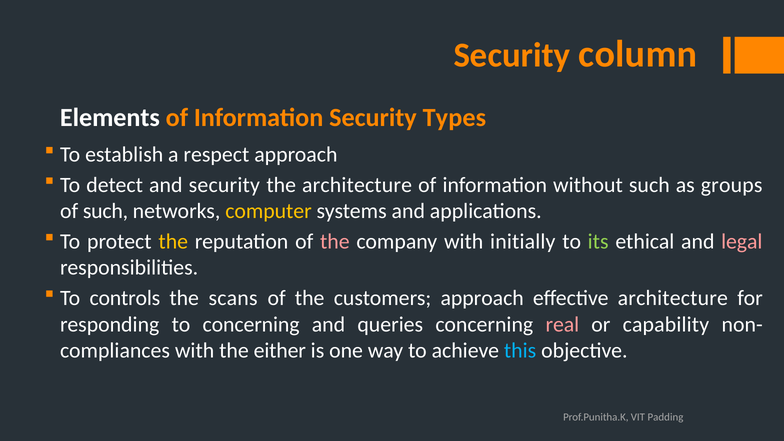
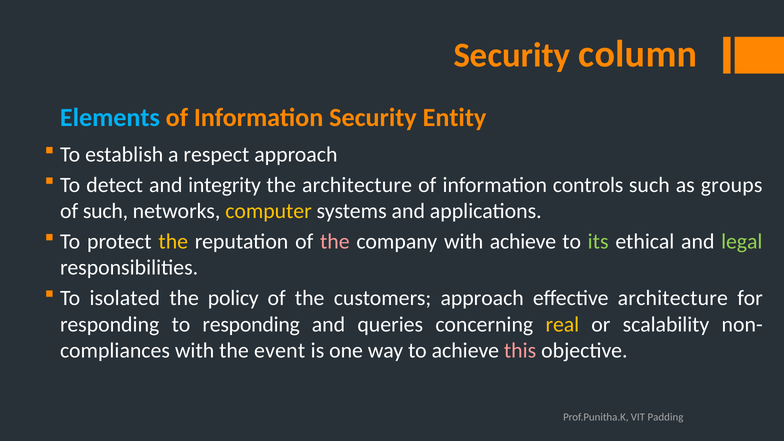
Elements colour: white -> light blue
Types: Types -> Entity
and security: security -> integrity
without: without -> controls
with initially: initially -> achieve
legal colour: pink -> light green
controls: controls -> isolated
scans: scans -> policy
to concerning: concerning -> responding
real colour: pink -> yellow
capability: capability -> scalability
either: either -> event
this colour: light blue -> pink
